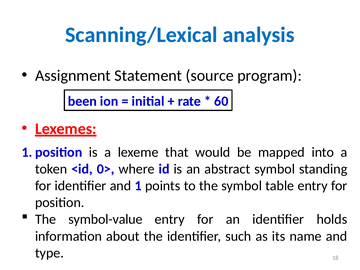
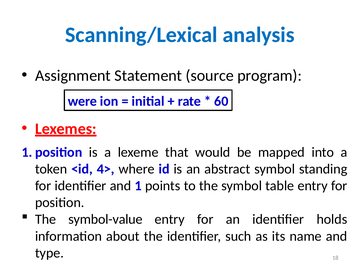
been: been -> were
0>: 0> -> 4>
